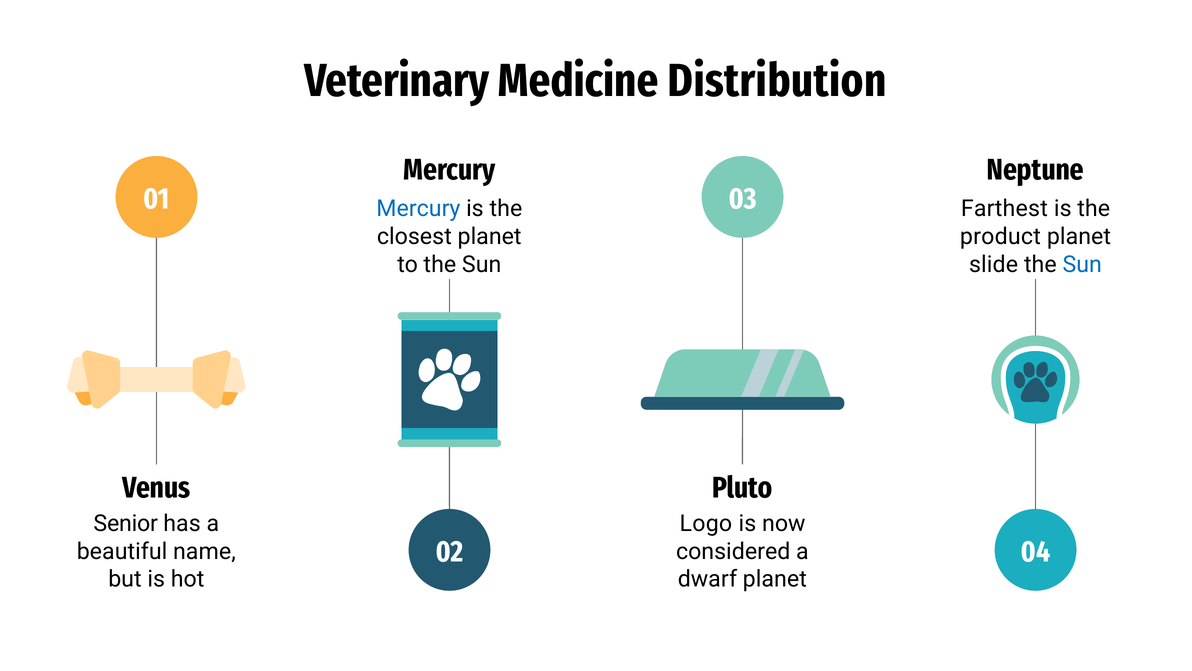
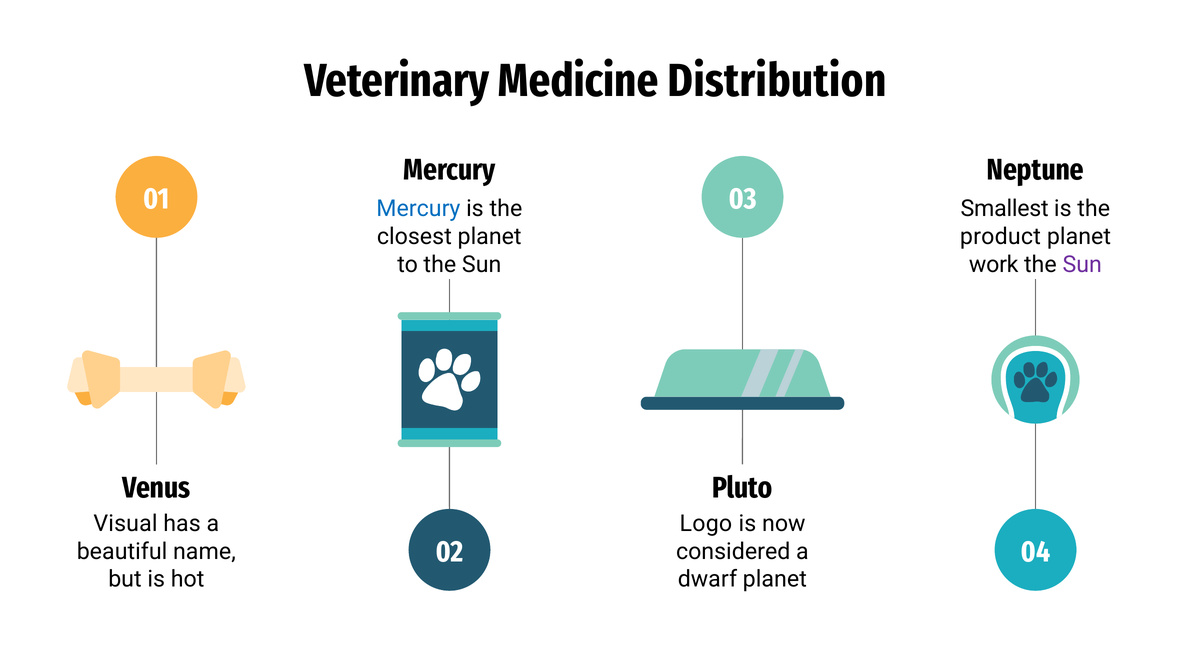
Farthest: Farthest -> Smallest
slide: slide -> work
Sun at (1082, 264) colour: blue -> purple
Senior: Senior -> Visual
